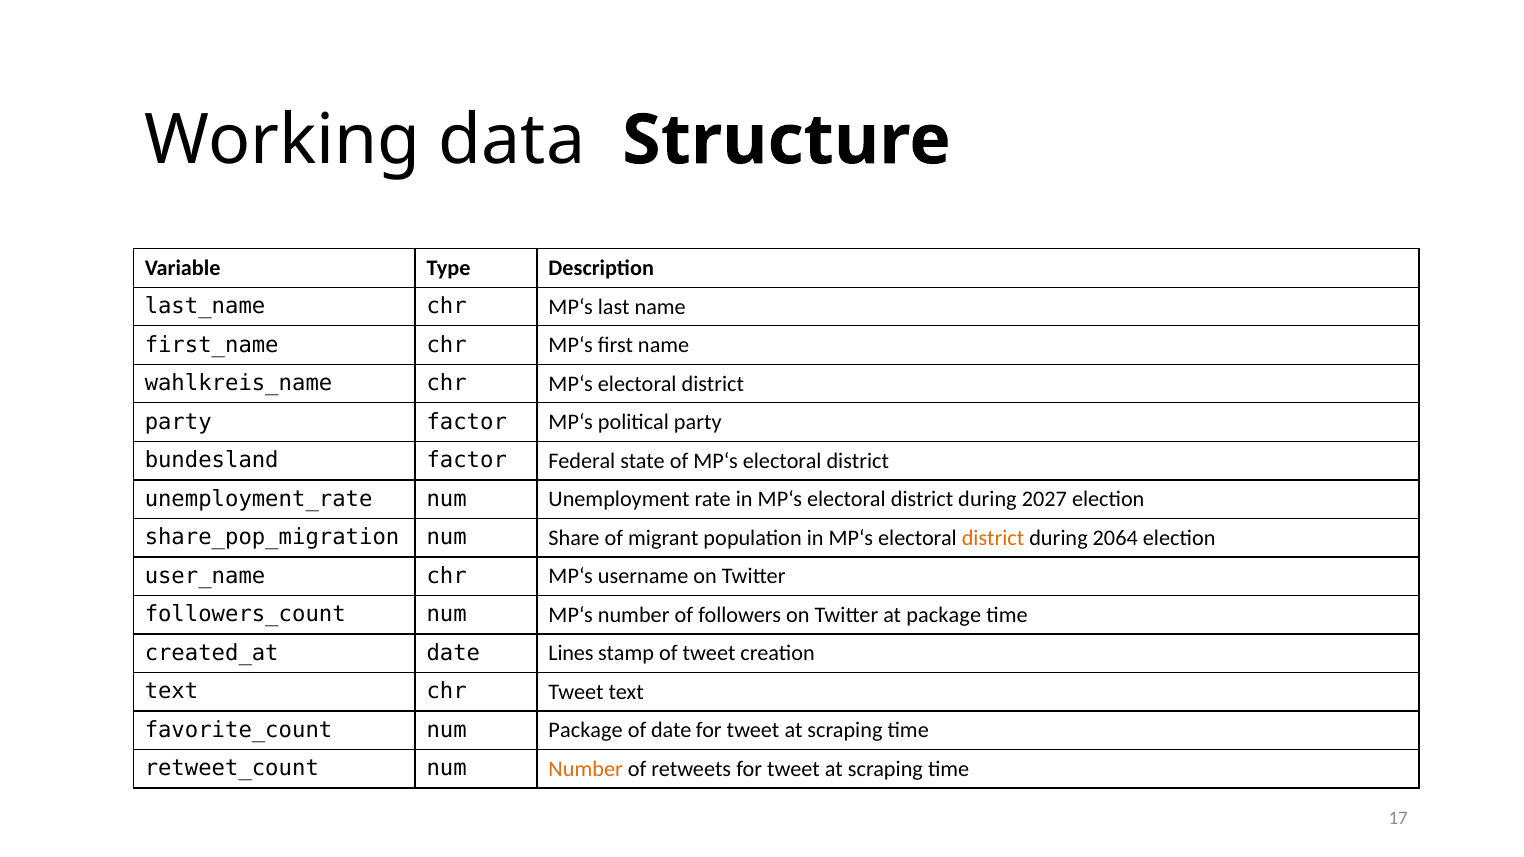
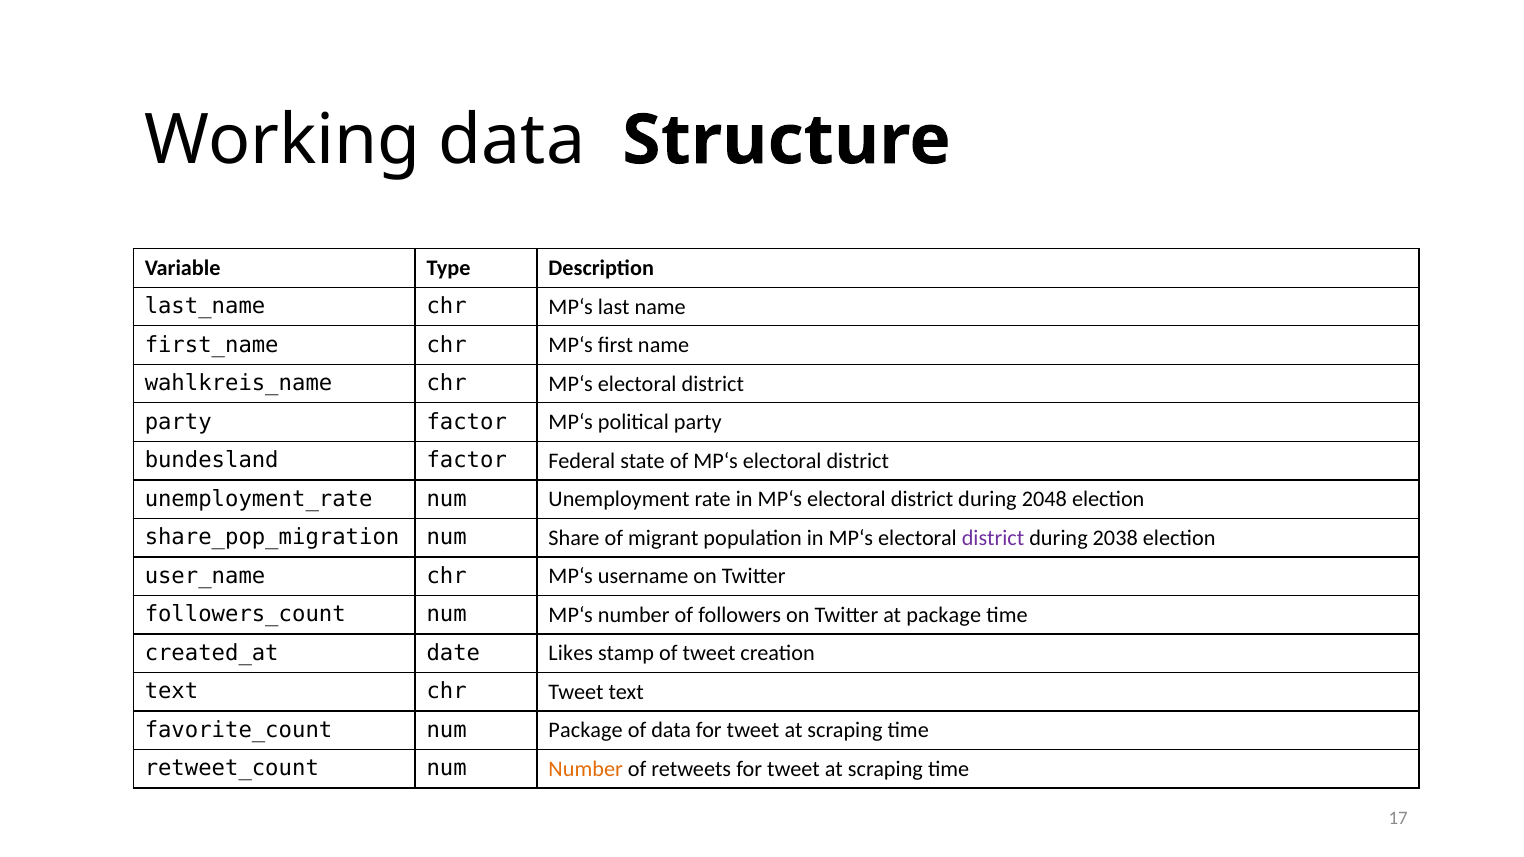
2027: 2027 -> 2048
district at (993, 538) colour: orange -> purple
2064: 2064 -> 2038
Lines: Lines -> Likes
of date: date -> data
